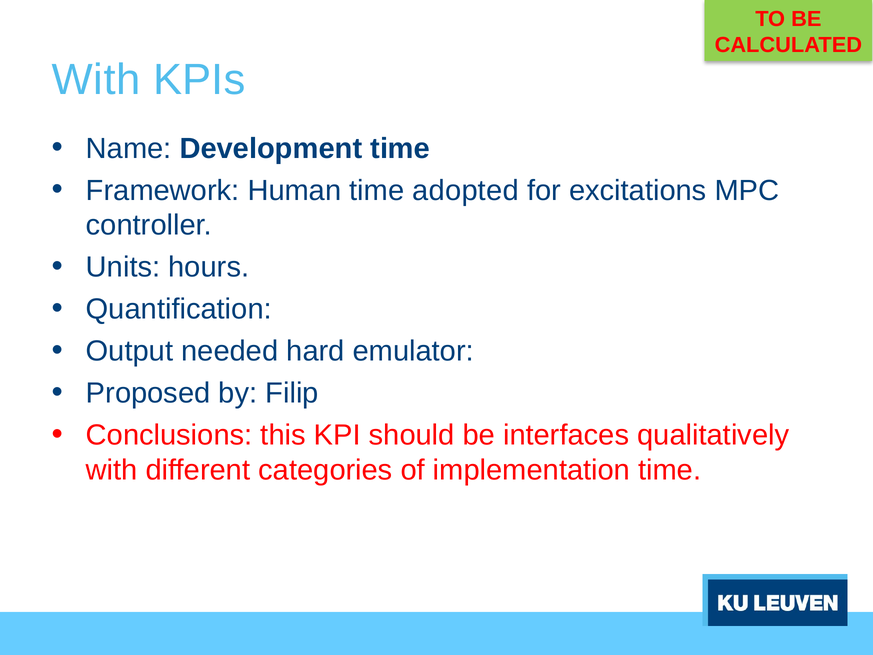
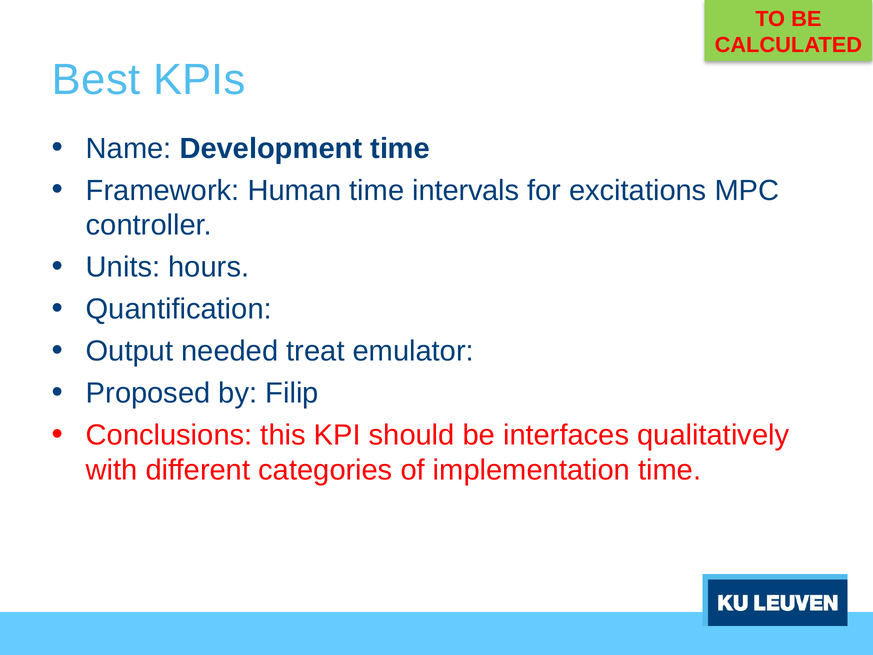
With at (96, 80): With -> Best
adopted: adopted -> intervals
hard: hard -> treat
